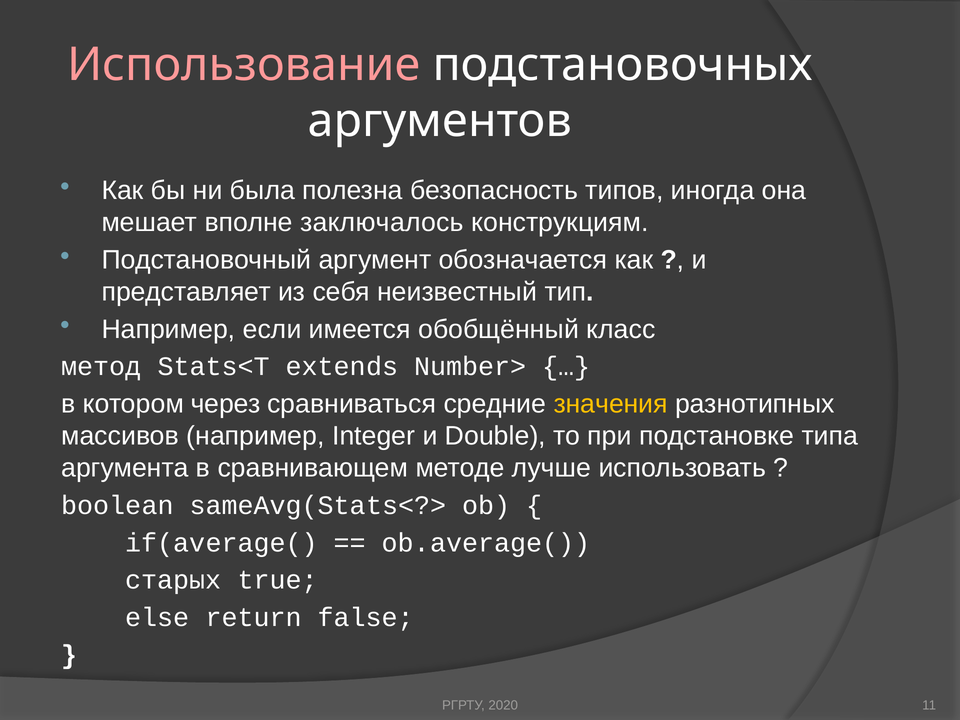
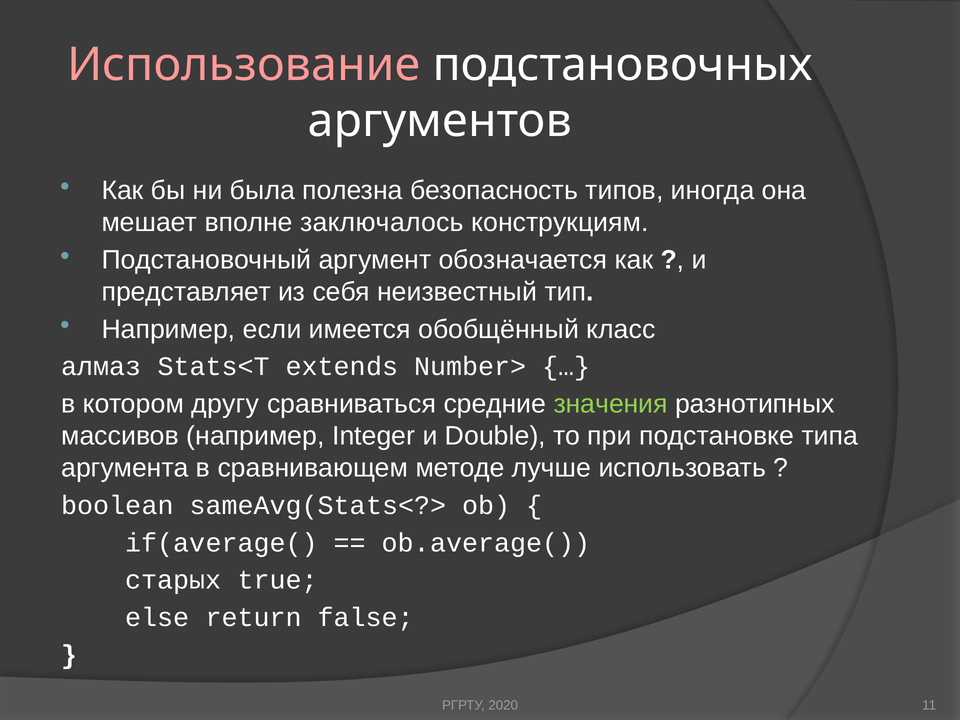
метод: метод -> алмаз
через: через -> другу
значения colour: yellow -> light green
